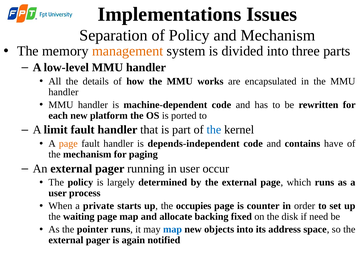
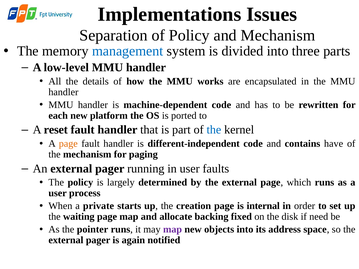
management colour: orange -> blue
limit: limit -> reset
depends-independent: depends-independent -> different-independent
occur: occur -> faults
occupies: occupies -> creation
counter: counter -> internal
map at (173, 230) colour: blue -> purple
